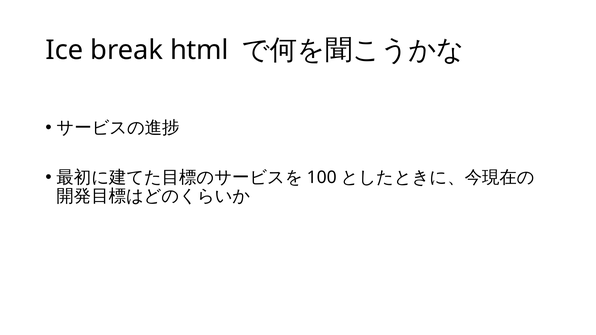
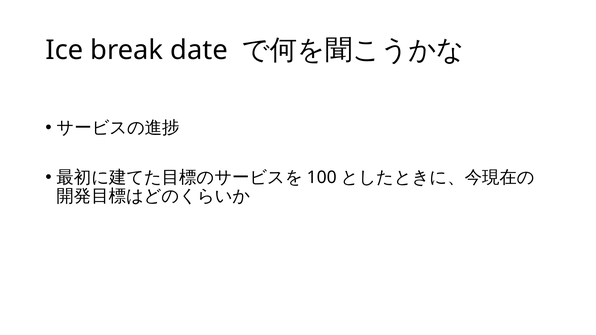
html: html -> date
